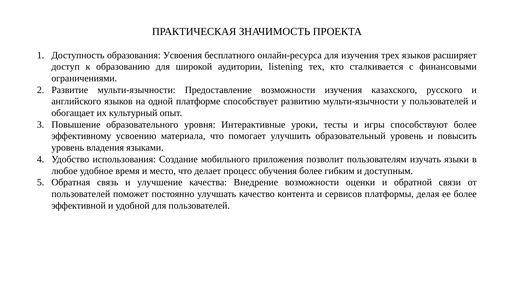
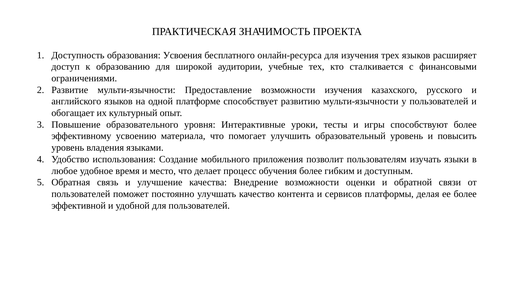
listening: listening -> учебные
